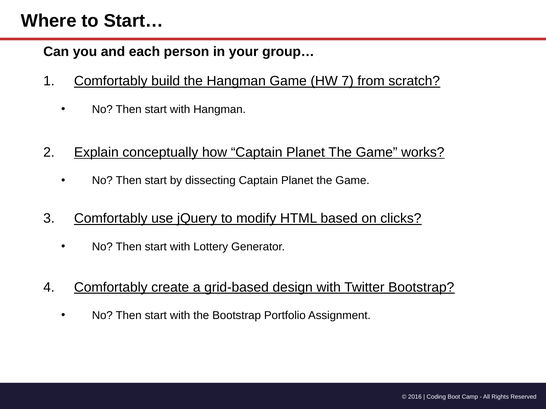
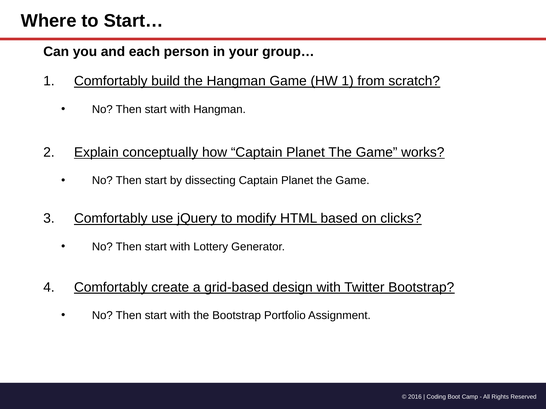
HW 7: 7 -> 1
